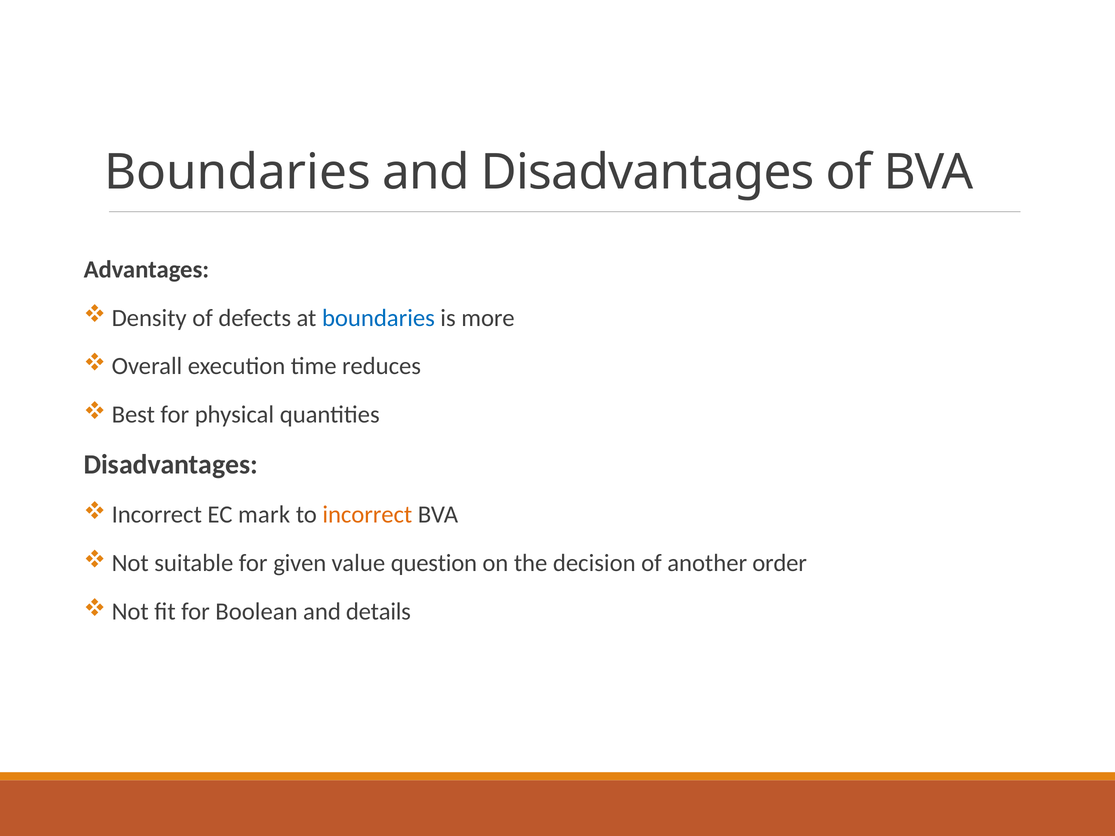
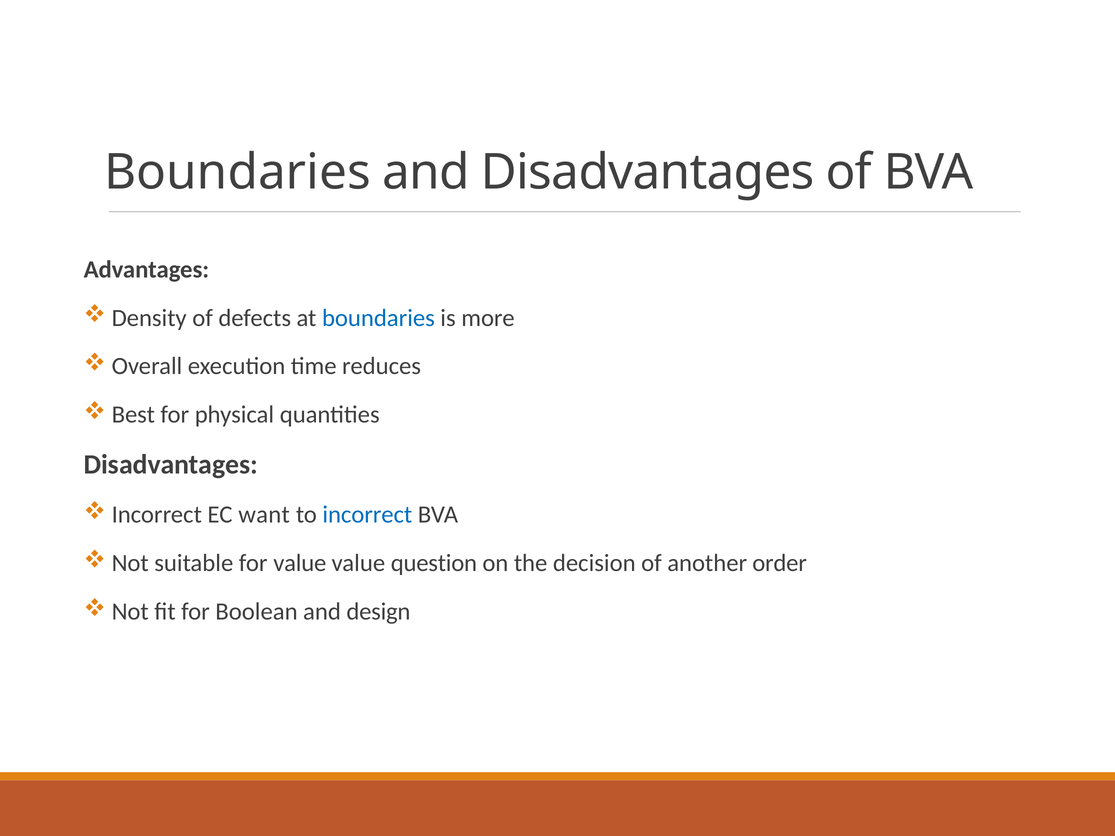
mark: mark -> want
incorrect at (367, 515) colour: orange -> blue
for given: given -> value
details: details -> design
